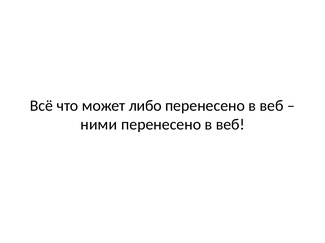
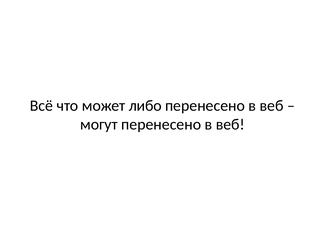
ними: ними -> могут
